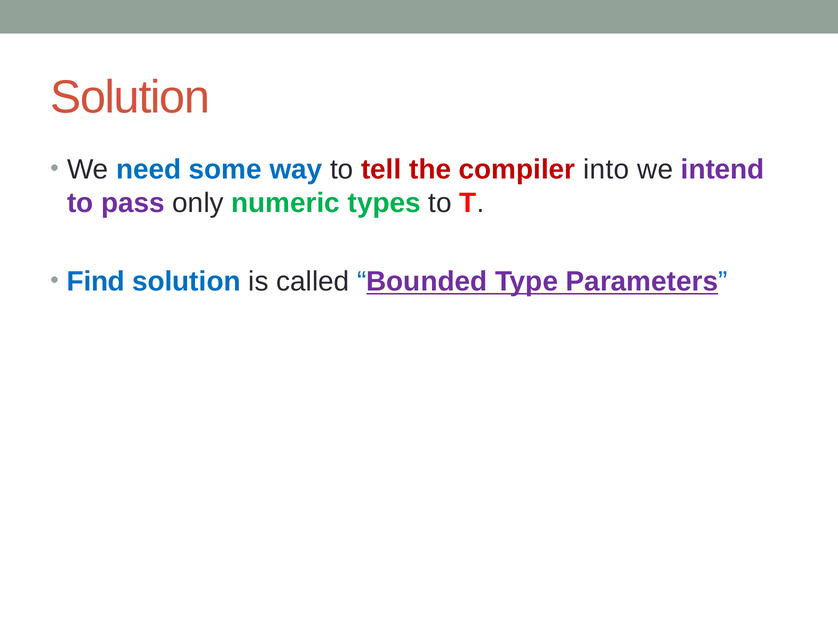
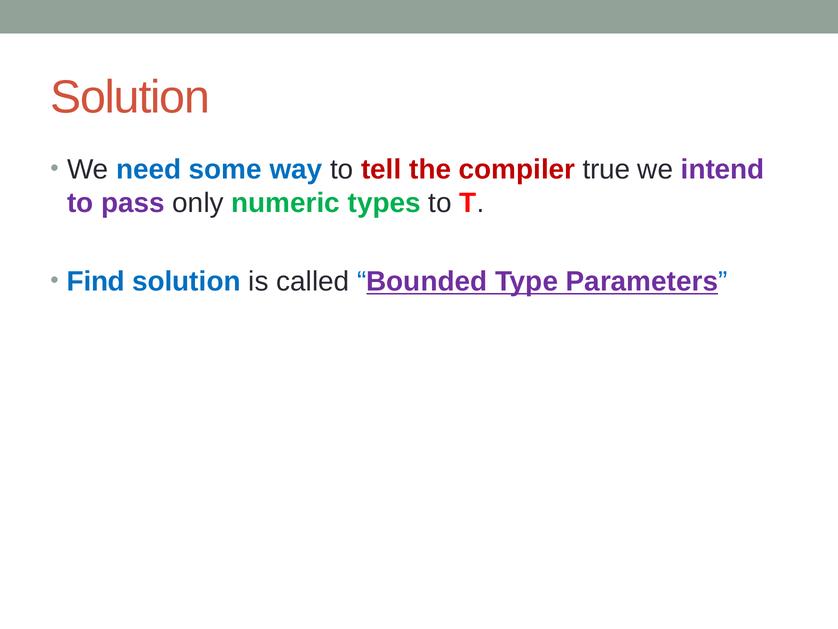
into: into -> true
